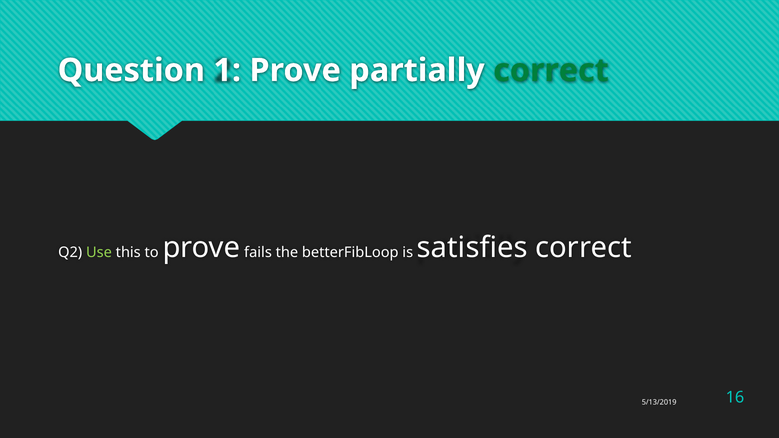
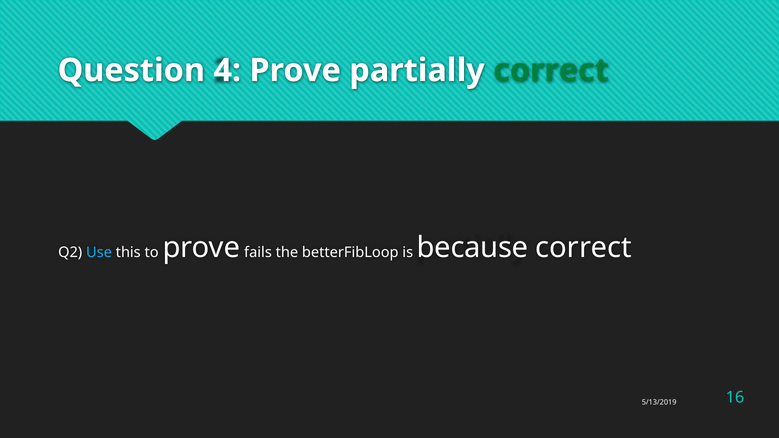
1: 1 -> 4
Use colour: light green -> light blue
satisfies: satisfies -> because
